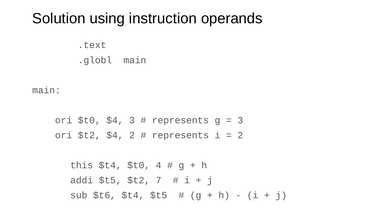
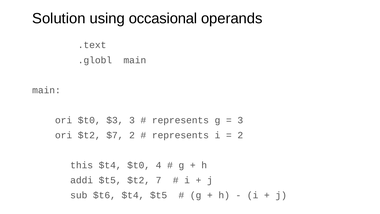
instruction: instruction -> occasional
$t0 $4: $4 -> $3
$t2 $4: $4 -> $7
